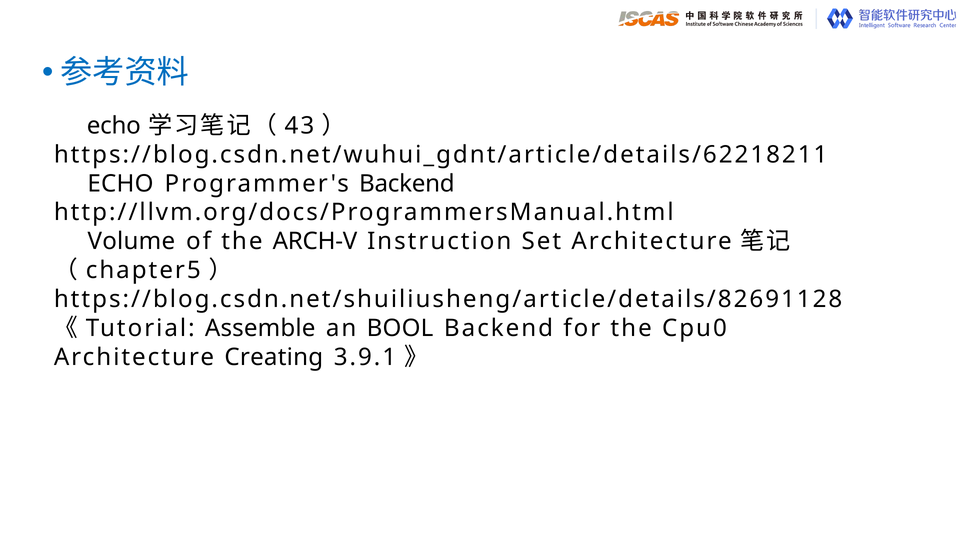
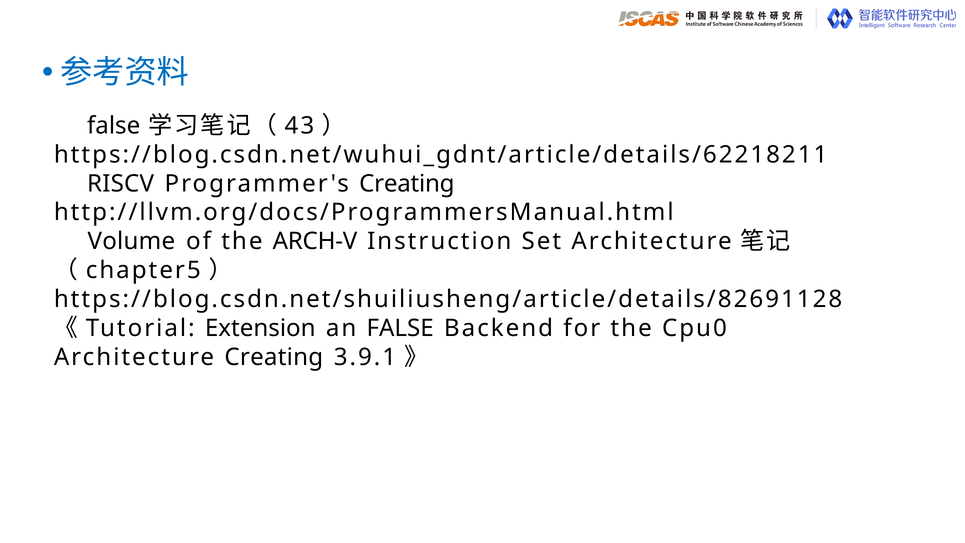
echo at (114, 126): echo -> false
ECHO at (121, 183): ECHO -> RISCV
Programmer's Backend: Backend -> Creating
Assemble: Assemble -> Extension
an BOOL: BOOL -> FALSE
